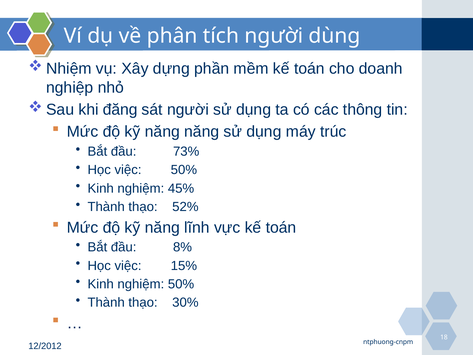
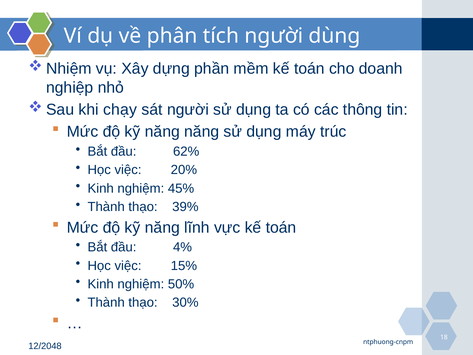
đăng: đăng -> chạy
73%: 73% -> 62%
việc 50%: 50% -> 20%
52%: 52% -> 39%
8%: 8% -> 4%
12/2012: 12/2012 -> 12/2048
